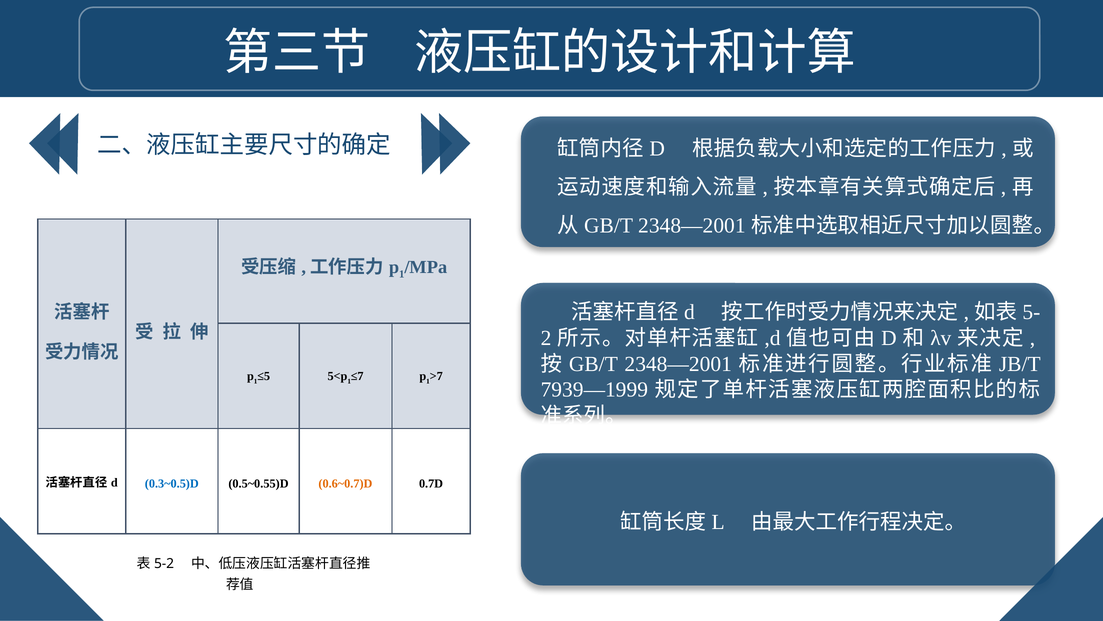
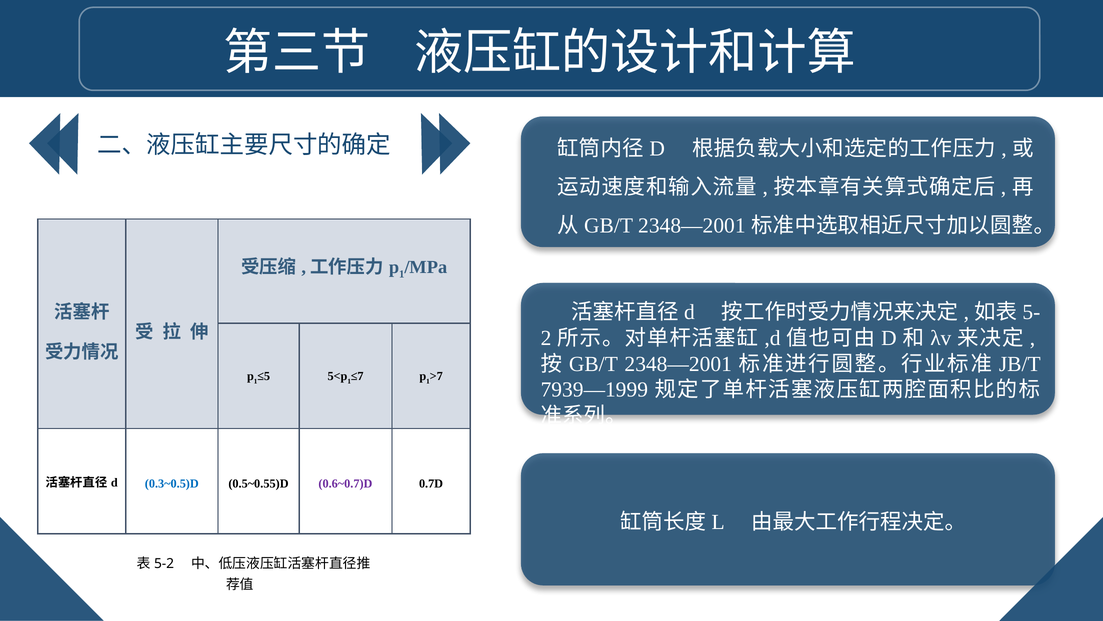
0.6~0.7)D colour: orange -> purple
